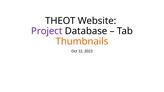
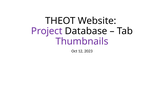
Thumbnails colour: orange -> purple
